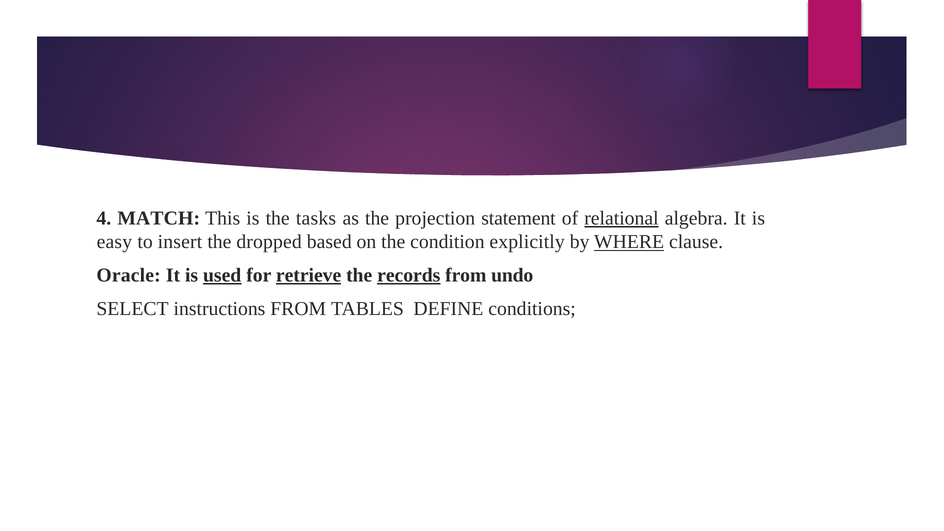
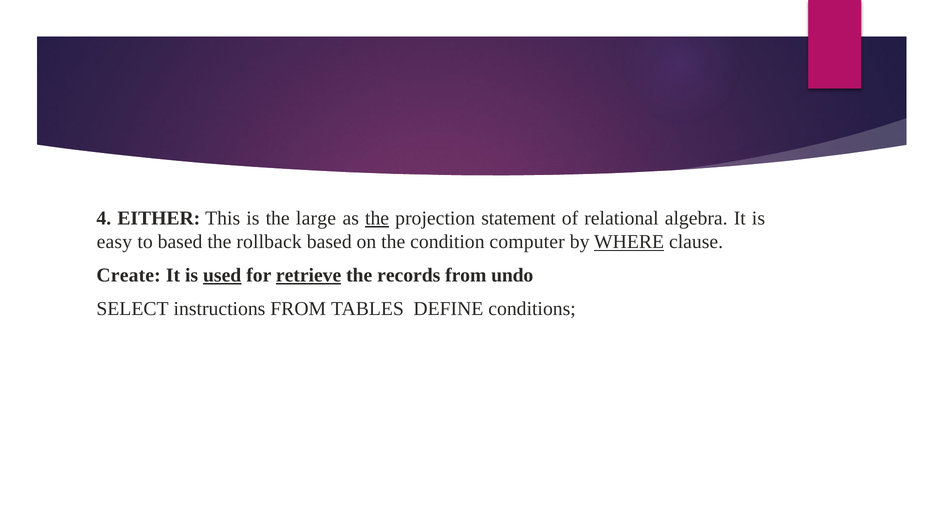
MATCH: MATCH -> EITHER
tasks: tasks -> large
the at (377, 218) underline: none -> present
relational underline: present -> none
to insert: insert -> based
dropped: dropped -> rollback
explicitly: explicitly -> computer
Oracle: Oracle -> Create
records underline: present -> none
